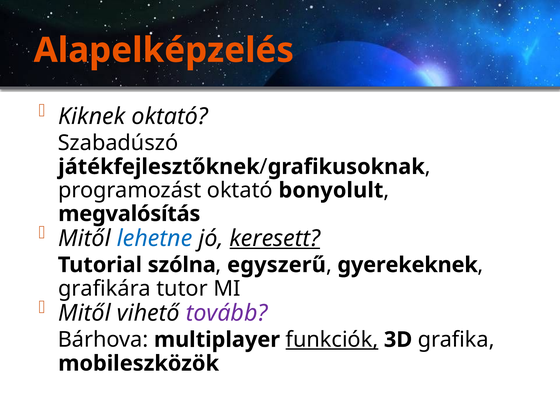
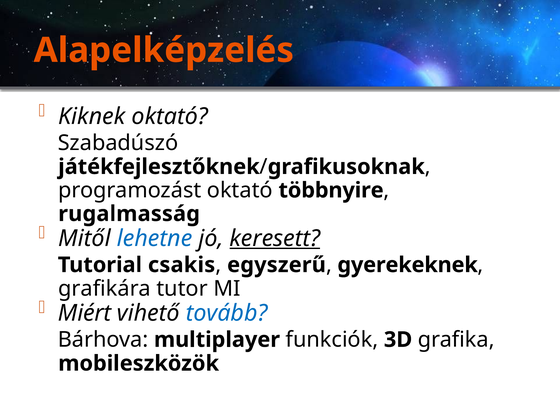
bonyolult: bonyolult -> többnyire
megvalósítás: megvalósítás -> rugalmasság
szólna: szólna -> csakis
Mitől at (85, 313): Mitől -> Miért
tovább colour: purple -> blue
funkciók underline: present -> none
